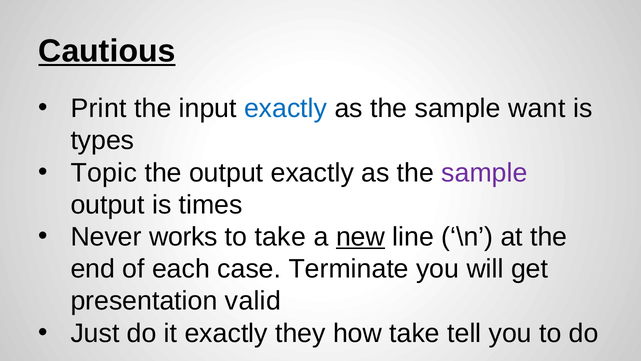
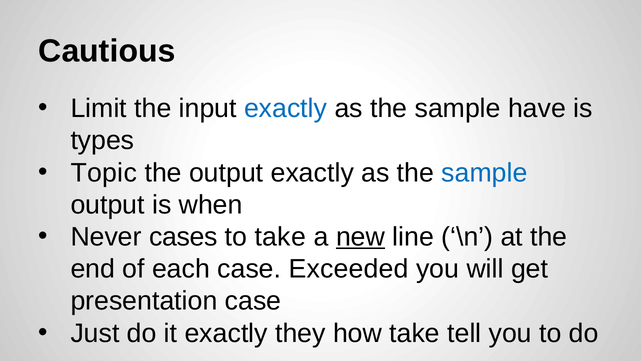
Cautious underline: present -> none
Print: Print -> Limit
want: want -> have
sample at (484, 173) colour: purple -> blue
times: times -> when
works: works -> cases
Terminate: Terminate -> Exceeded
presentation valid: valid -> case
